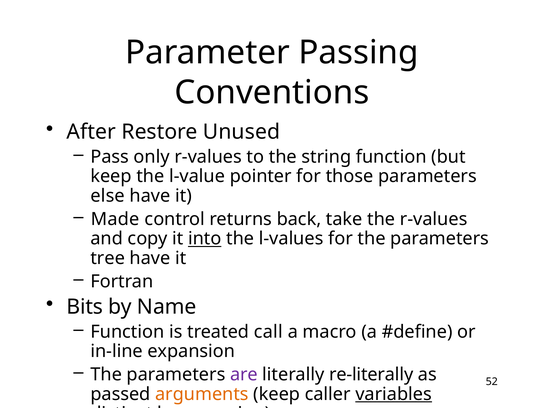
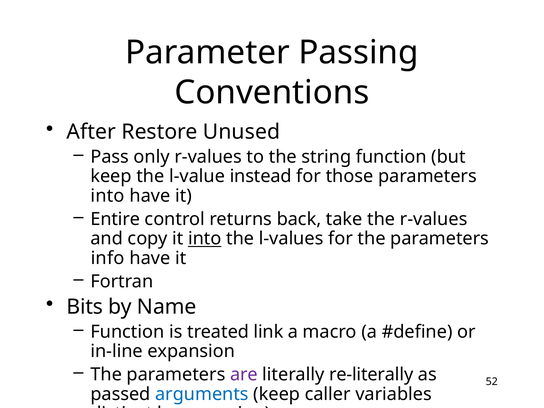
pointer: pointer -> instead
else at (108, 196): else -> into
Made: Made -> Entire
tree: tree -> info
call: call -> link
arguments colour: orange -> blue
variables underline: present -> none
